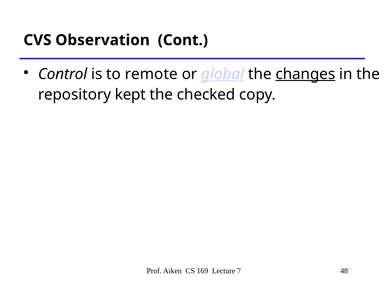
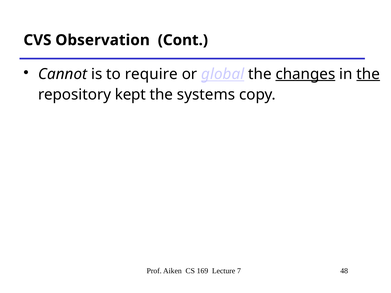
Control: Control -> Cannot
remote: remote -> require
the at (368, 74) underline: none -> present
checked: checked -> systems
